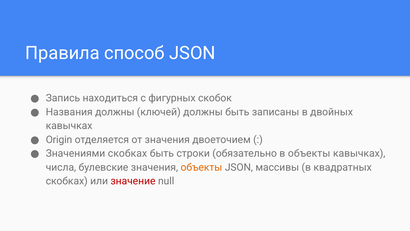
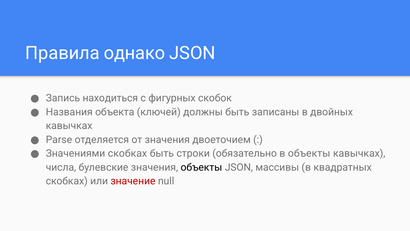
способ: способ -> однако
Названия должны: должны -> объекта
Origin: Origin -> Parse
объекты at (201, 167) colour: orange -> black
